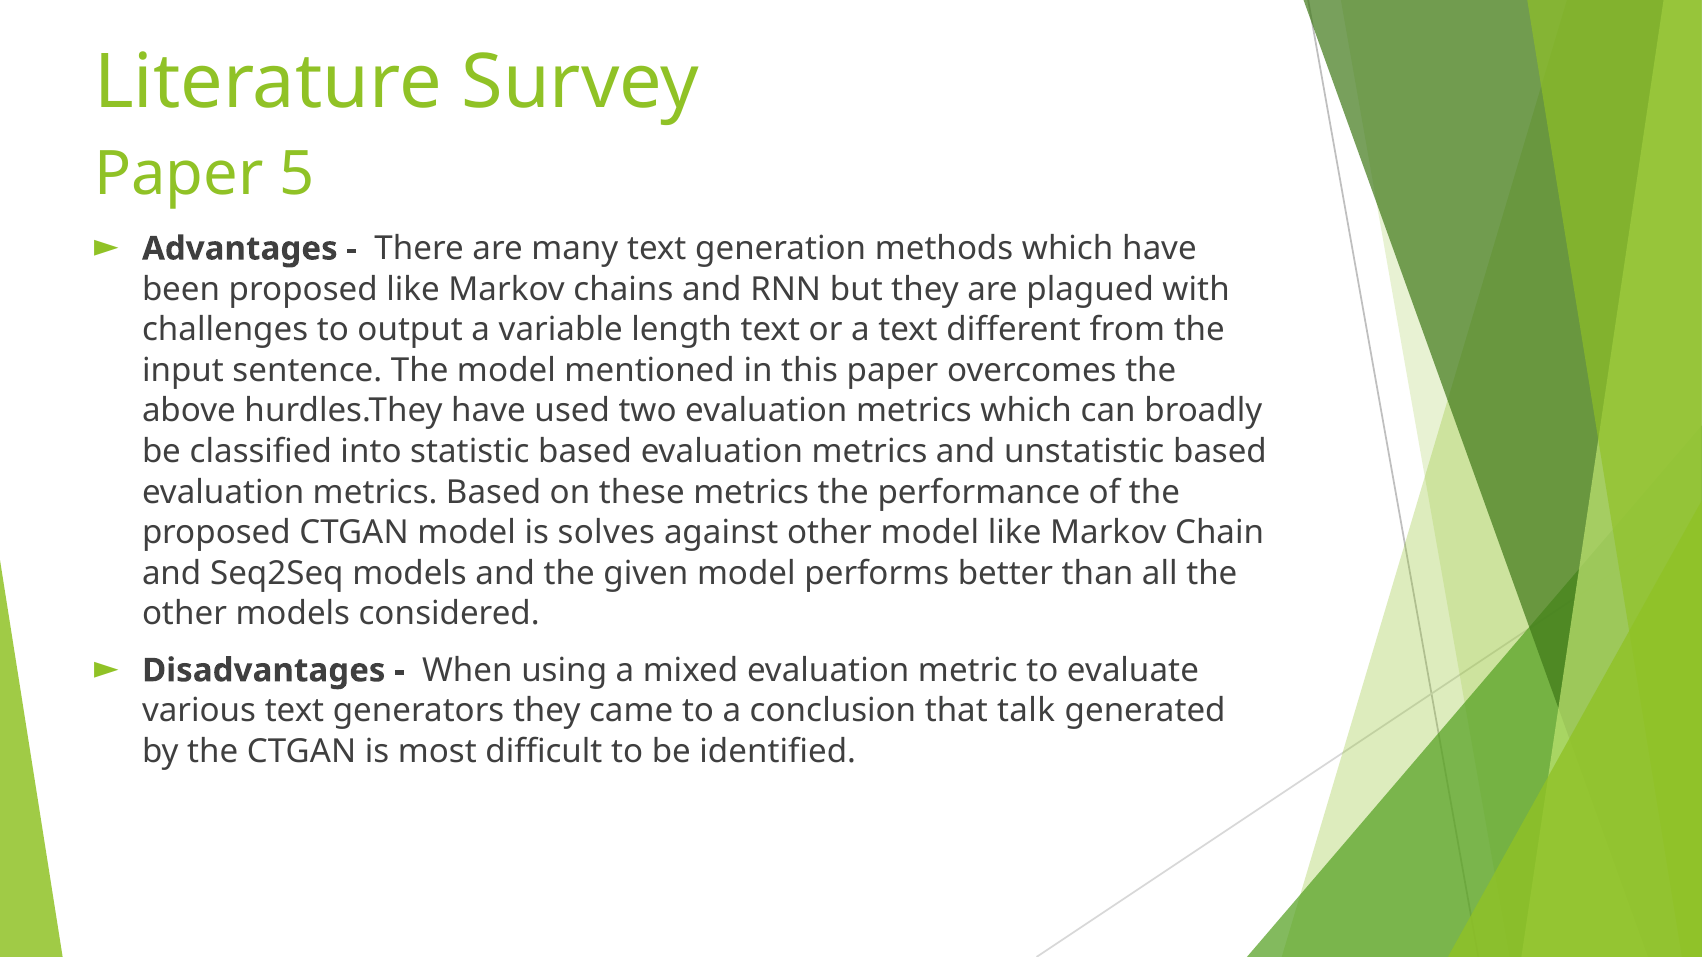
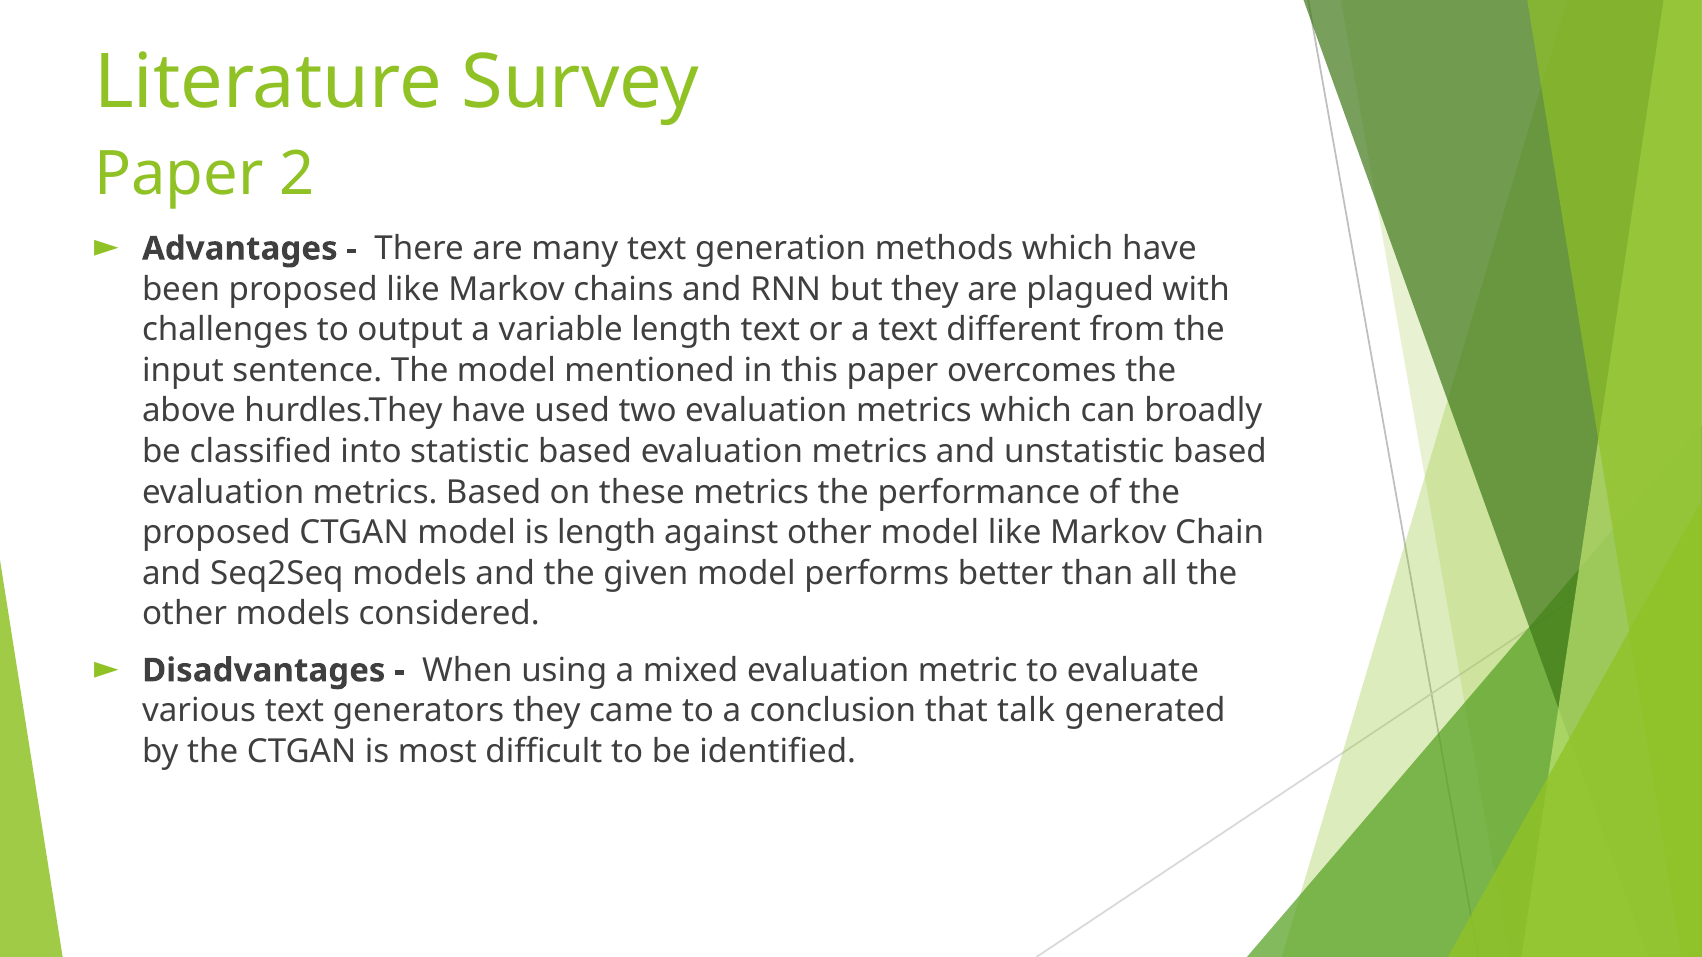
5: 5 -> 2
is solves: solves -> length
